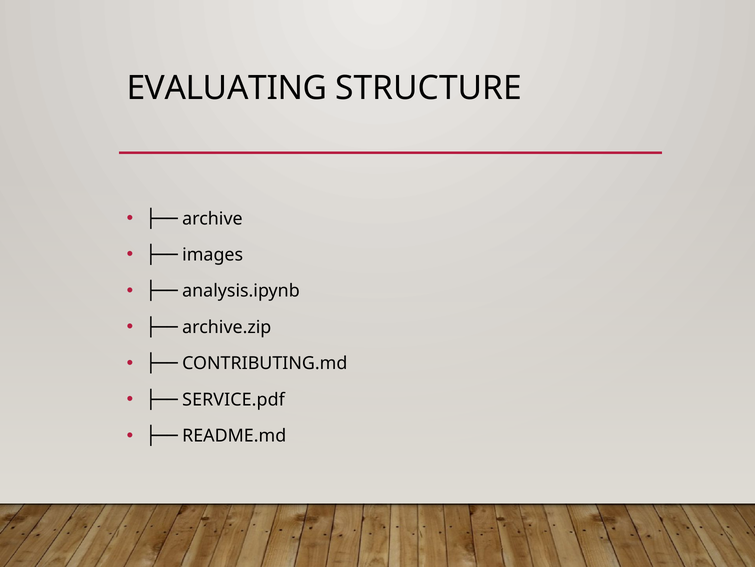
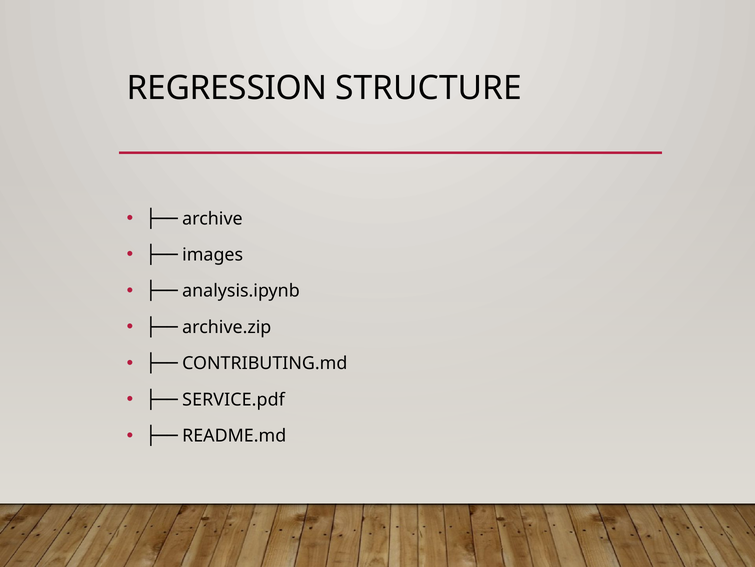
EVALUATING: EVALUATING -> REGRESSION
